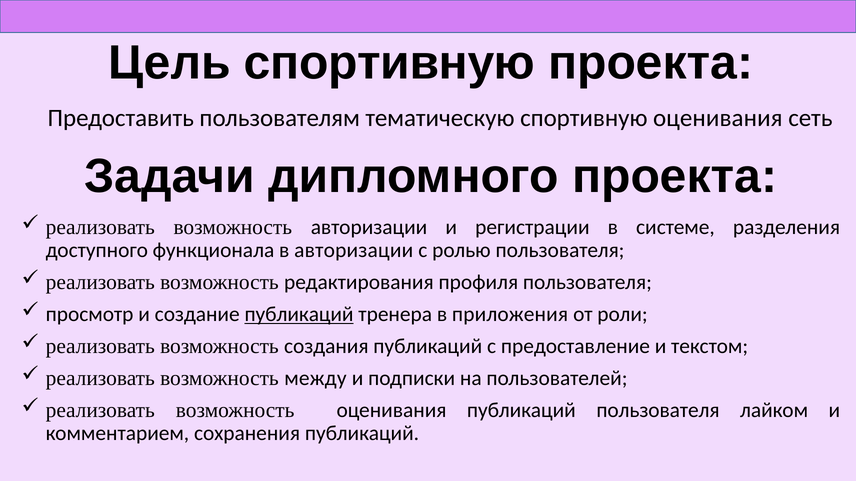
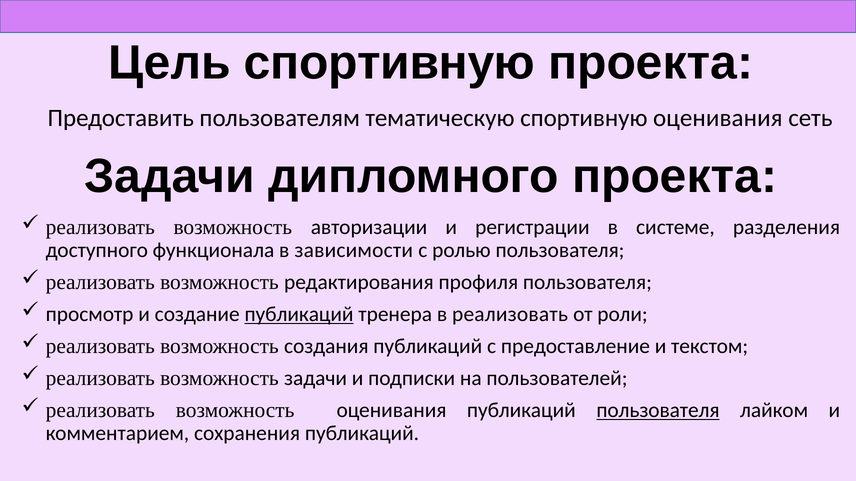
в авторизации: авторизации -> зависимости
в приложения: приложения -> реализовать
возможность между: между -> задачи
пользователя at (658, 411) underline: none -> present
